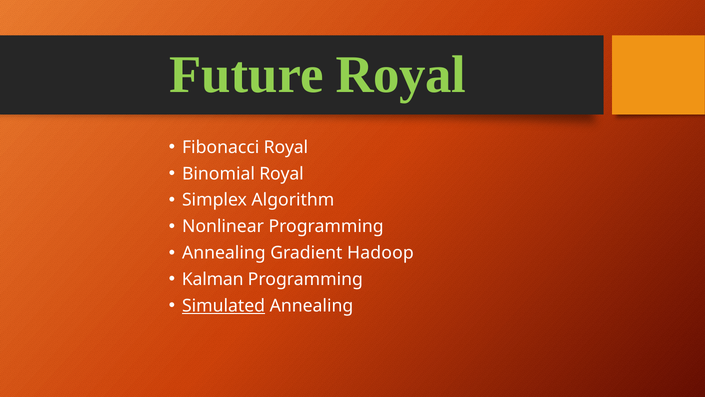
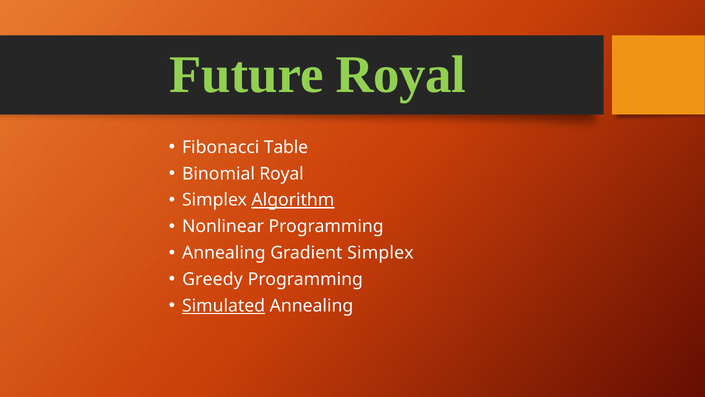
Fibonacci Royal: Royal -> Table
Algorithm underline: none -> present
Gradient Hadoop: Hadoop -> Simplex
Kalman: Kalman -> Greedy
